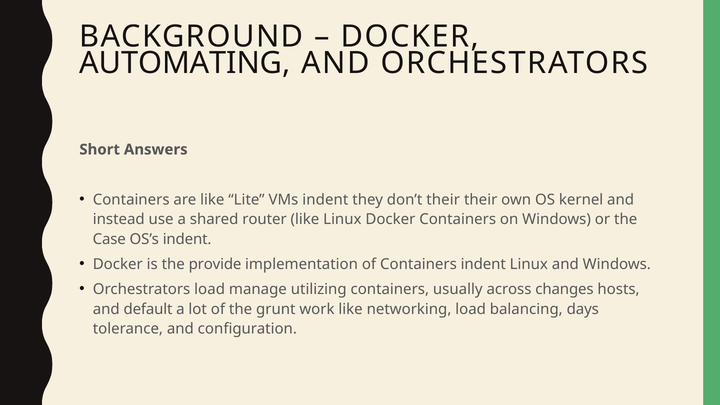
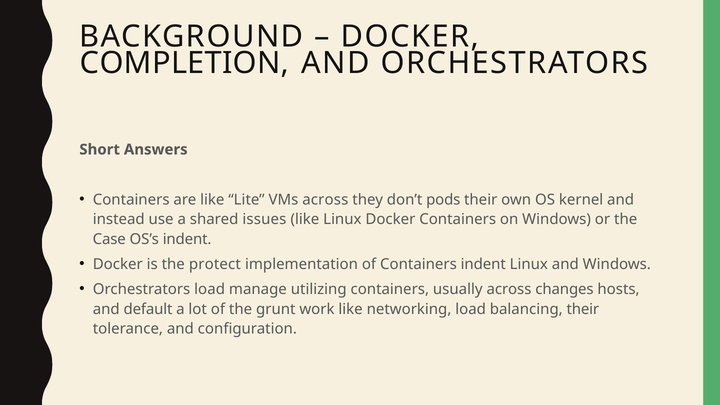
AUTOMATING: AUTOMATING -> COMPLETION
VMs indent: indent -> across
don’t their: their -> pods
router: router -> issues
provide: provide -> protect
balancing days: days -> their
